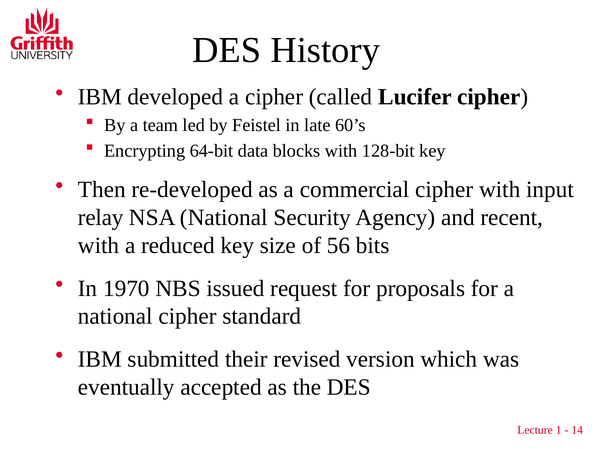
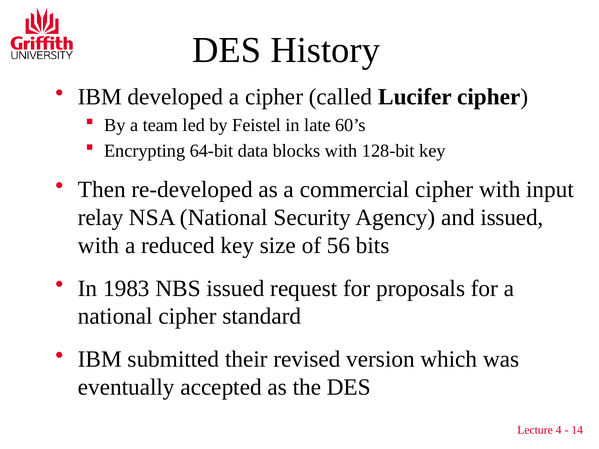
and recent: recent -> issued
1970: 1970 -> 1983
1: 1 -> 4
